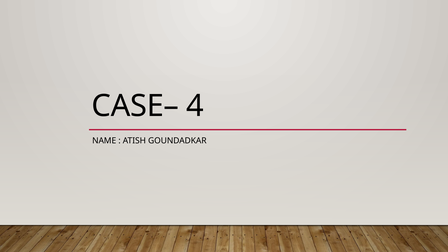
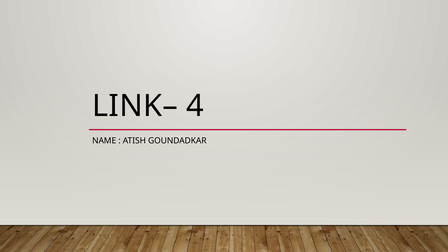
CASE–: CASE– -> LINK–
